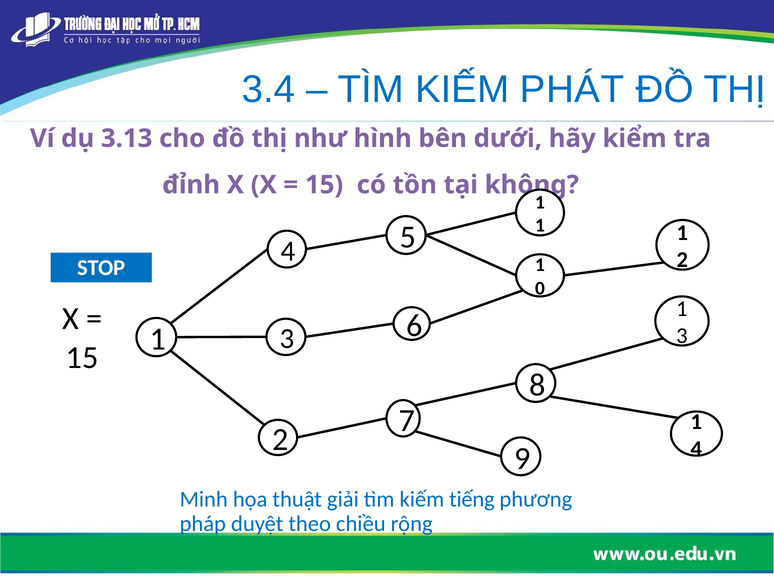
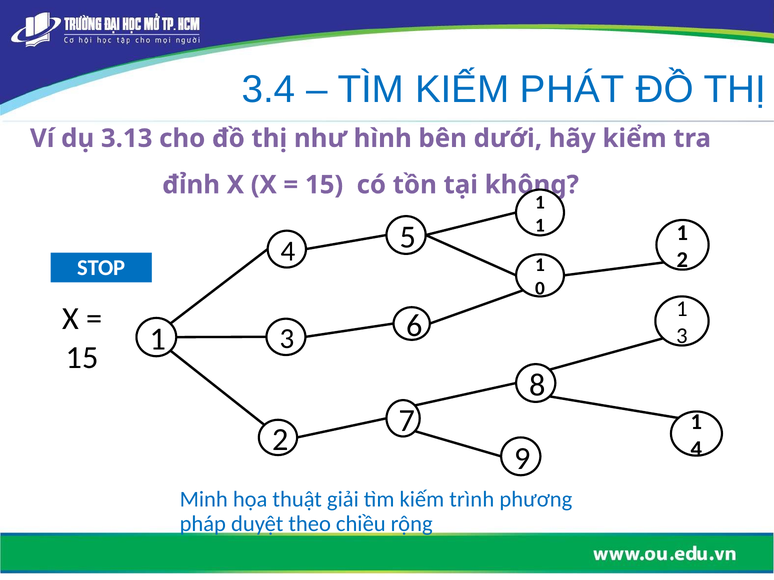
tiếng: tiếng -> trình
